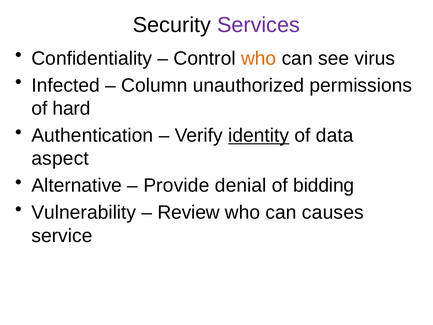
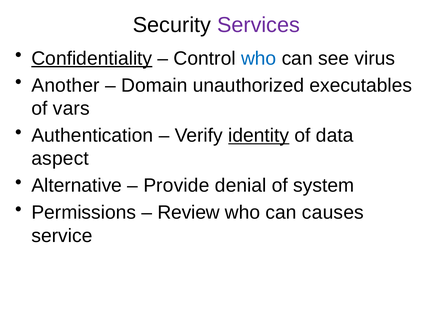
Confidentiality underline: none -> present
who at (259, 58) colour: orange -> blue
Infected: Infected -> Another
Column: Column -> Domain
permissions: permissions -> executables
hard: hard -> vars
bidding: bidding -> system
Vulnerability: Vulnerability -> Permissions
